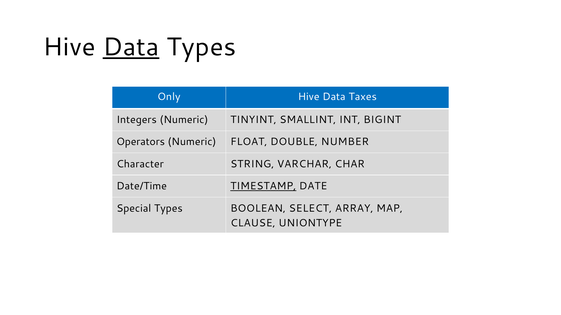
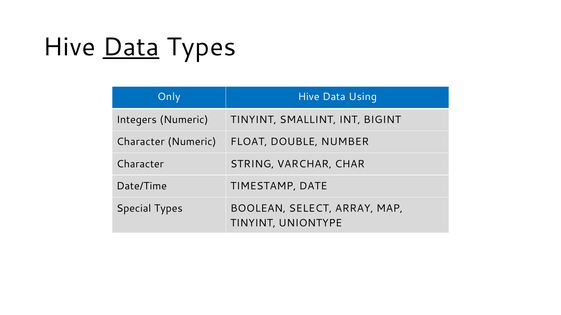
Taxes: Taxes -> Using
Operators at (141, 142): Operators -> Character
TIMESTAMP underline: present -> none
CLAUSE at (253, 223): CLAUSE -> TINYINT
